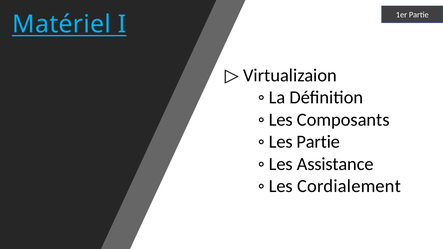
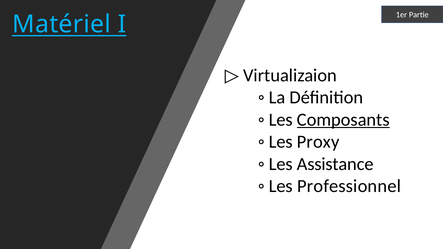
Composants underline: none -> present
Les Partie: Partie -> Proxy
Cordialement: Cordialement -> Professionnel
